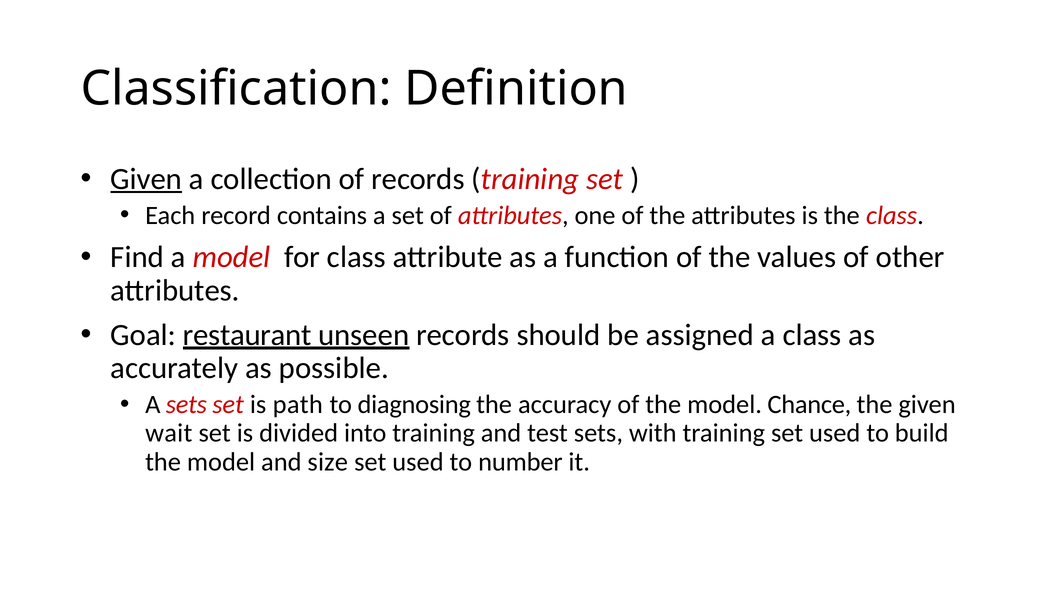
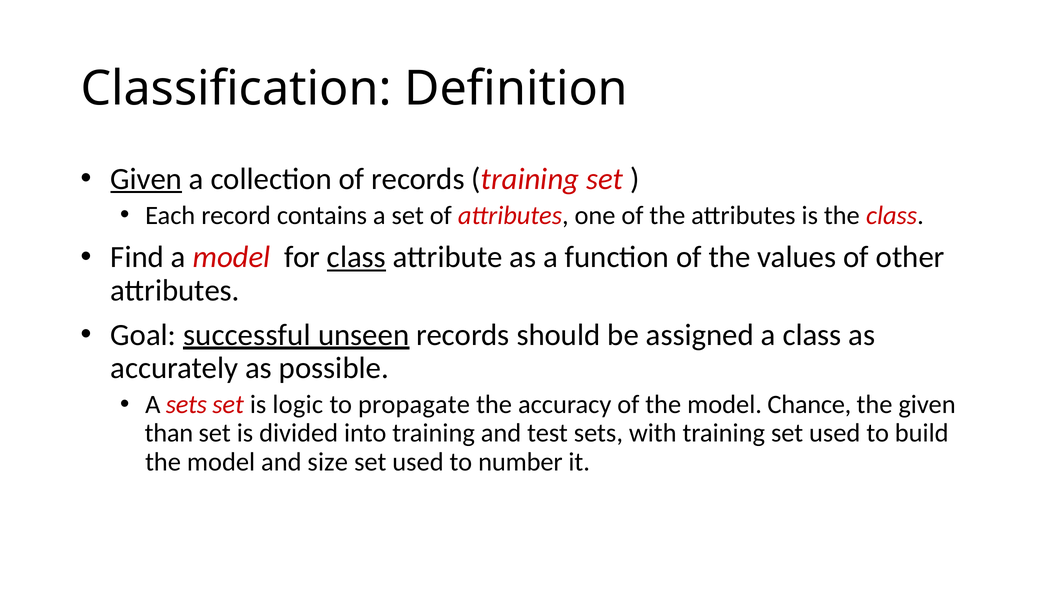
class at (356, 257) underline: none -> present
restaurant: restaurant -> successful
path: path -> logic
diagnosing: diagnosing -> propagate
wait: wait -> than
